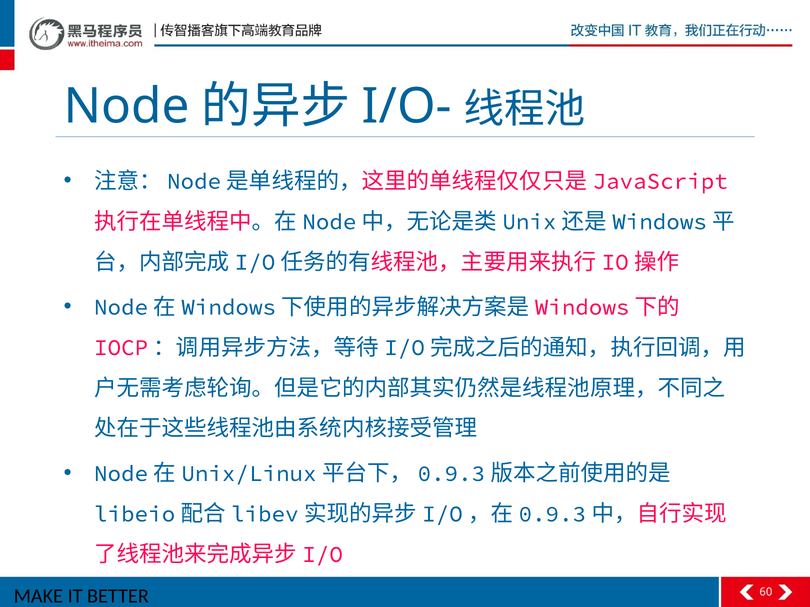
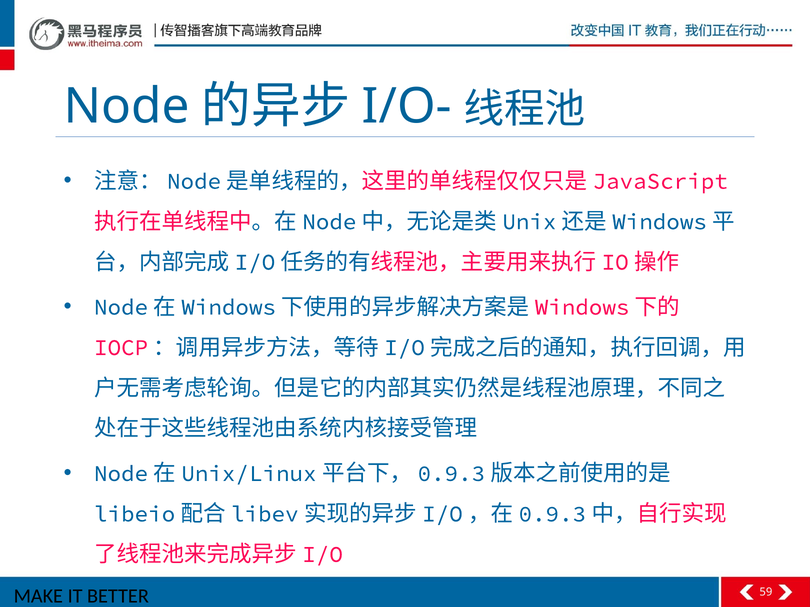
60: 60 -> 59
